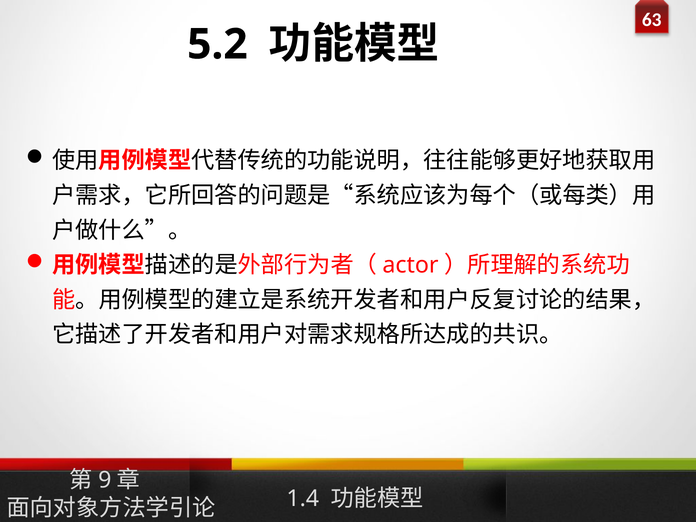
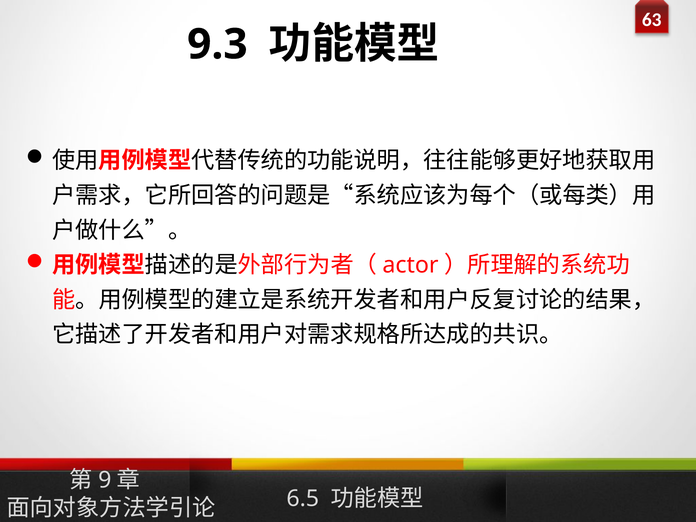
5.2: 5.2 -> 9.3
1.4: 1.4 -> 6.5
